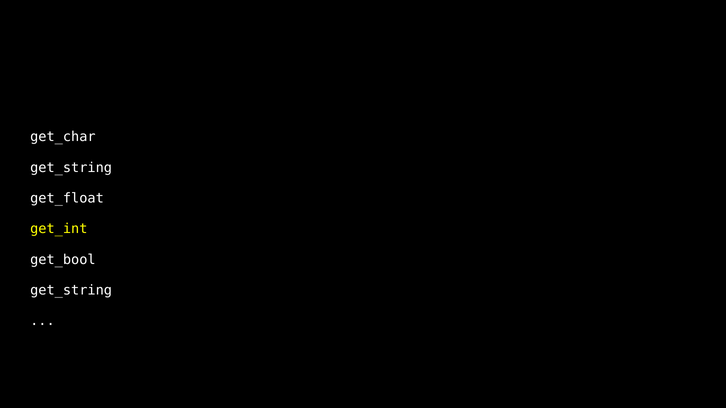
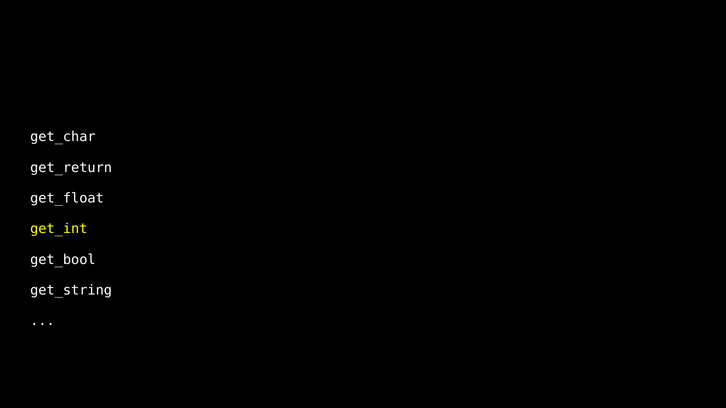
get_string at (71, 168): get_string -> get_return
